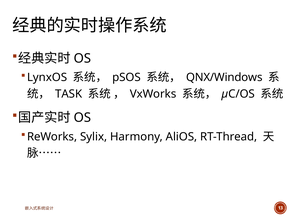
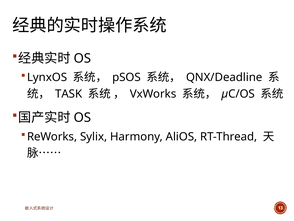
QNX/Windows: QNX/Windows -> QNX/Deadline
